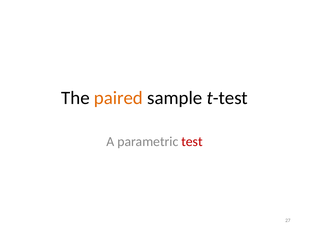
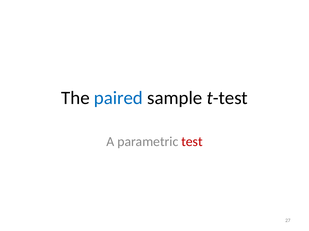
paired colour: orange -> blue
